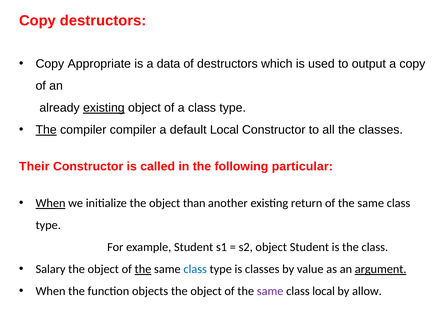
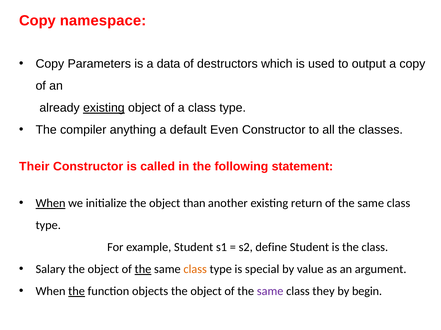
Copy destructors: destructors -> namespace
Appropriate: Appropriate -> Parameters
The at (46, 130) underline: present -> none
compiler compiler: compiler -> anything
default Local: Local -> Even
particular: particular -> statement
s2 object: object -> define
class at (195, 270) colour: blue -> orange
is classes: classes -> special
argument underline: present -> none
the at (77, 292) underline: none -> present
class local: local -> they
allow: allow -> begin
